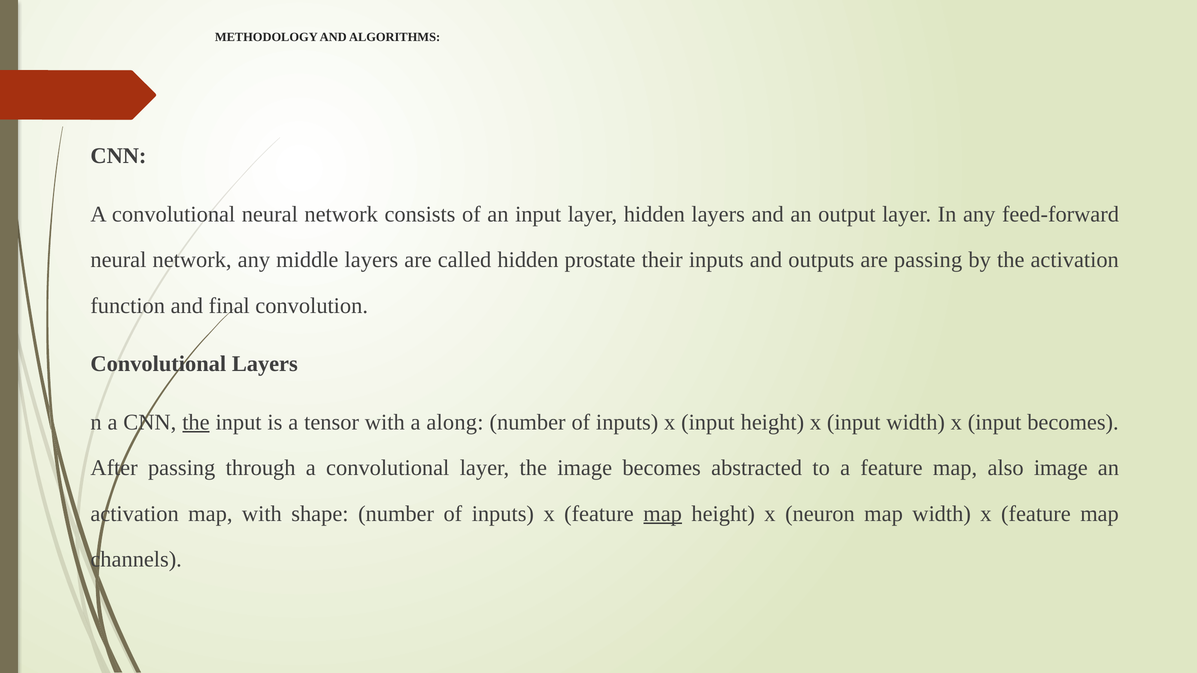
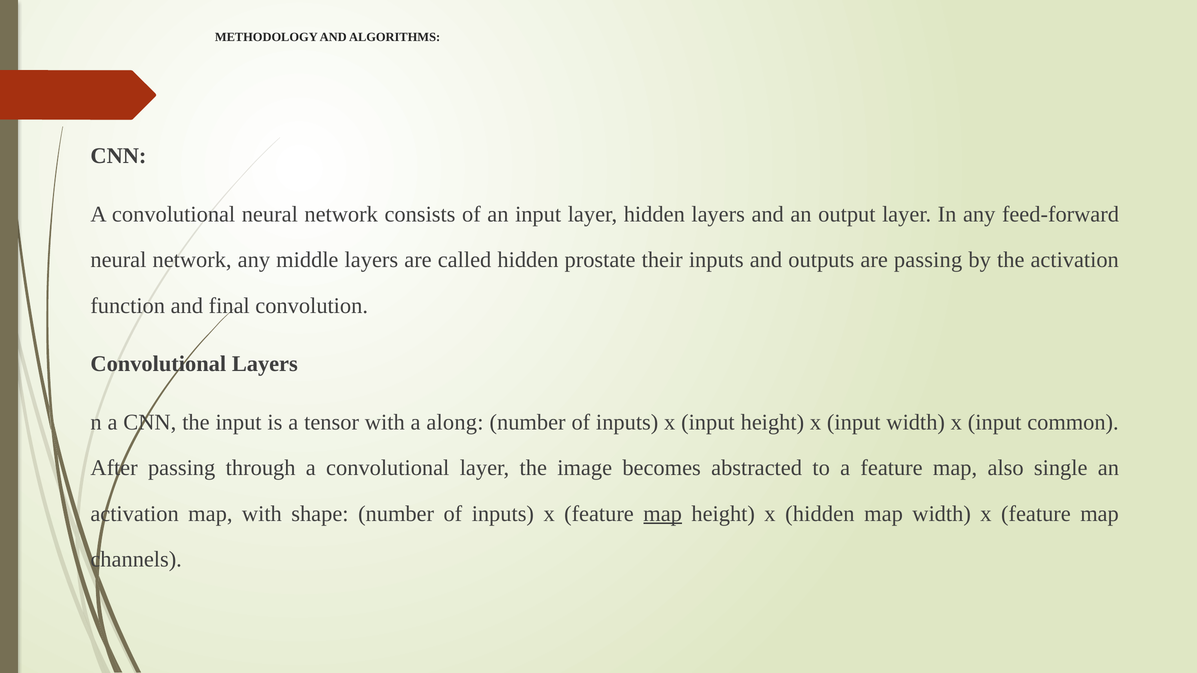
the at (196, 422) underline: present -> none
input becomes: becomes -> common
also image: image -> single
x neuron: neuron -> hidden
